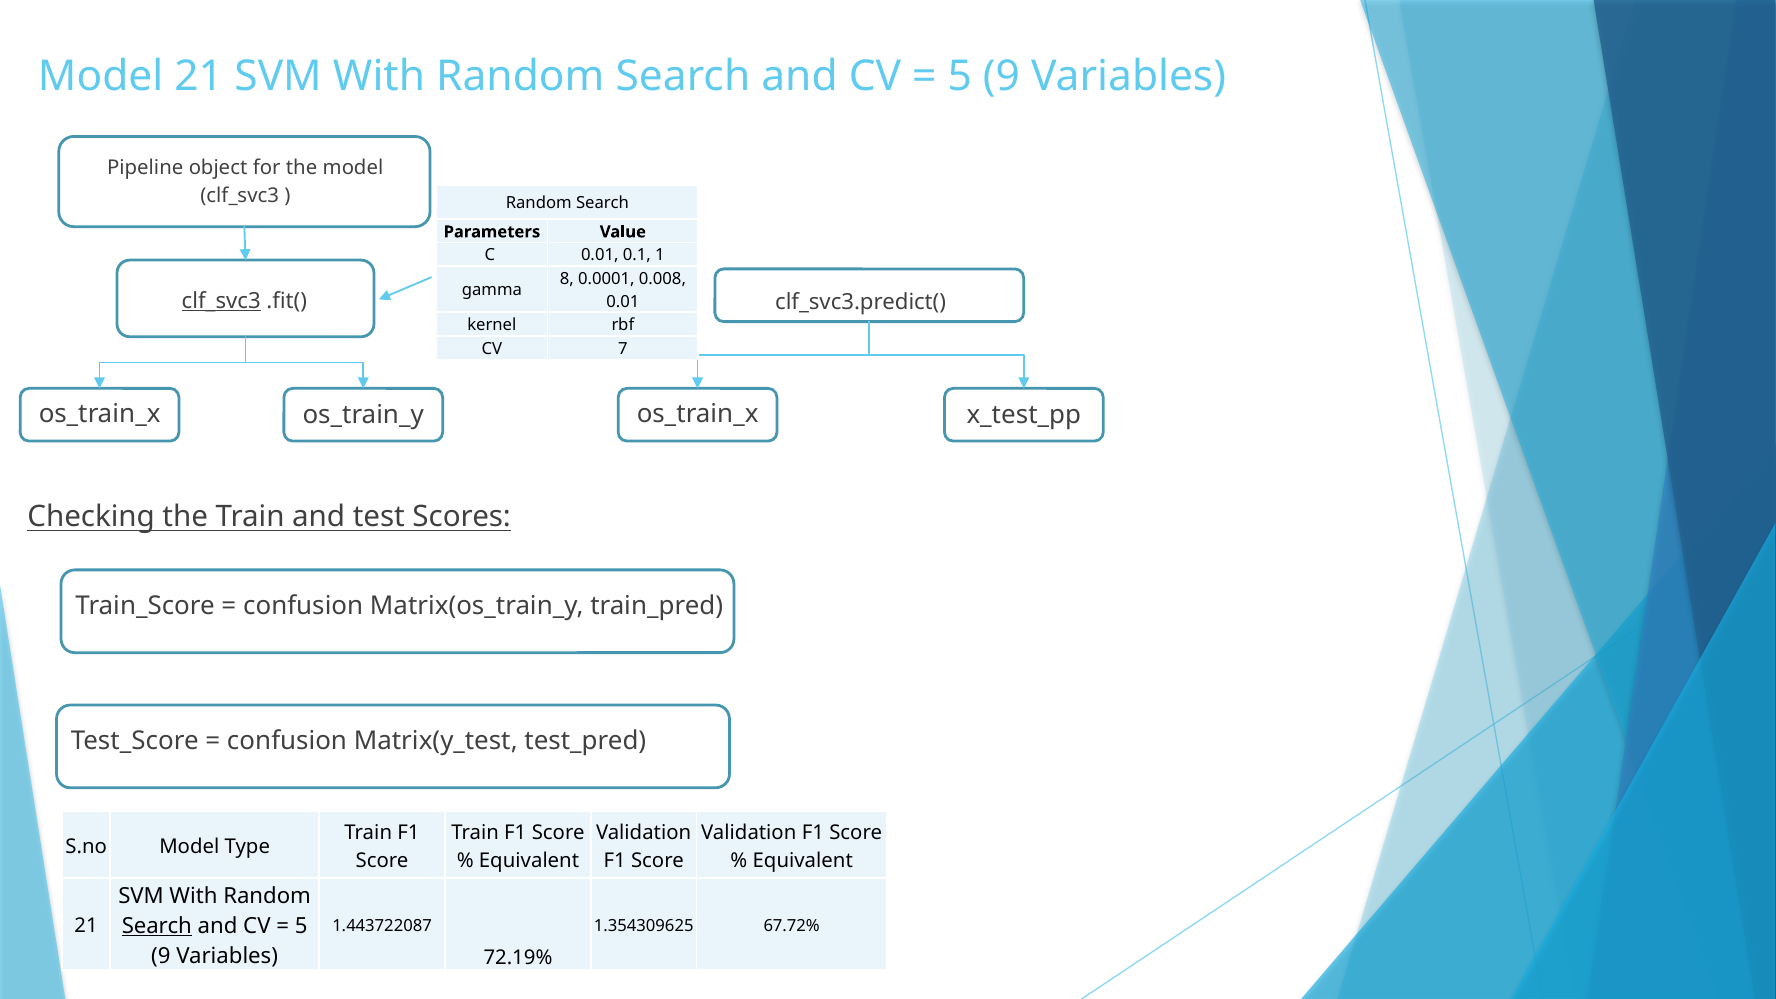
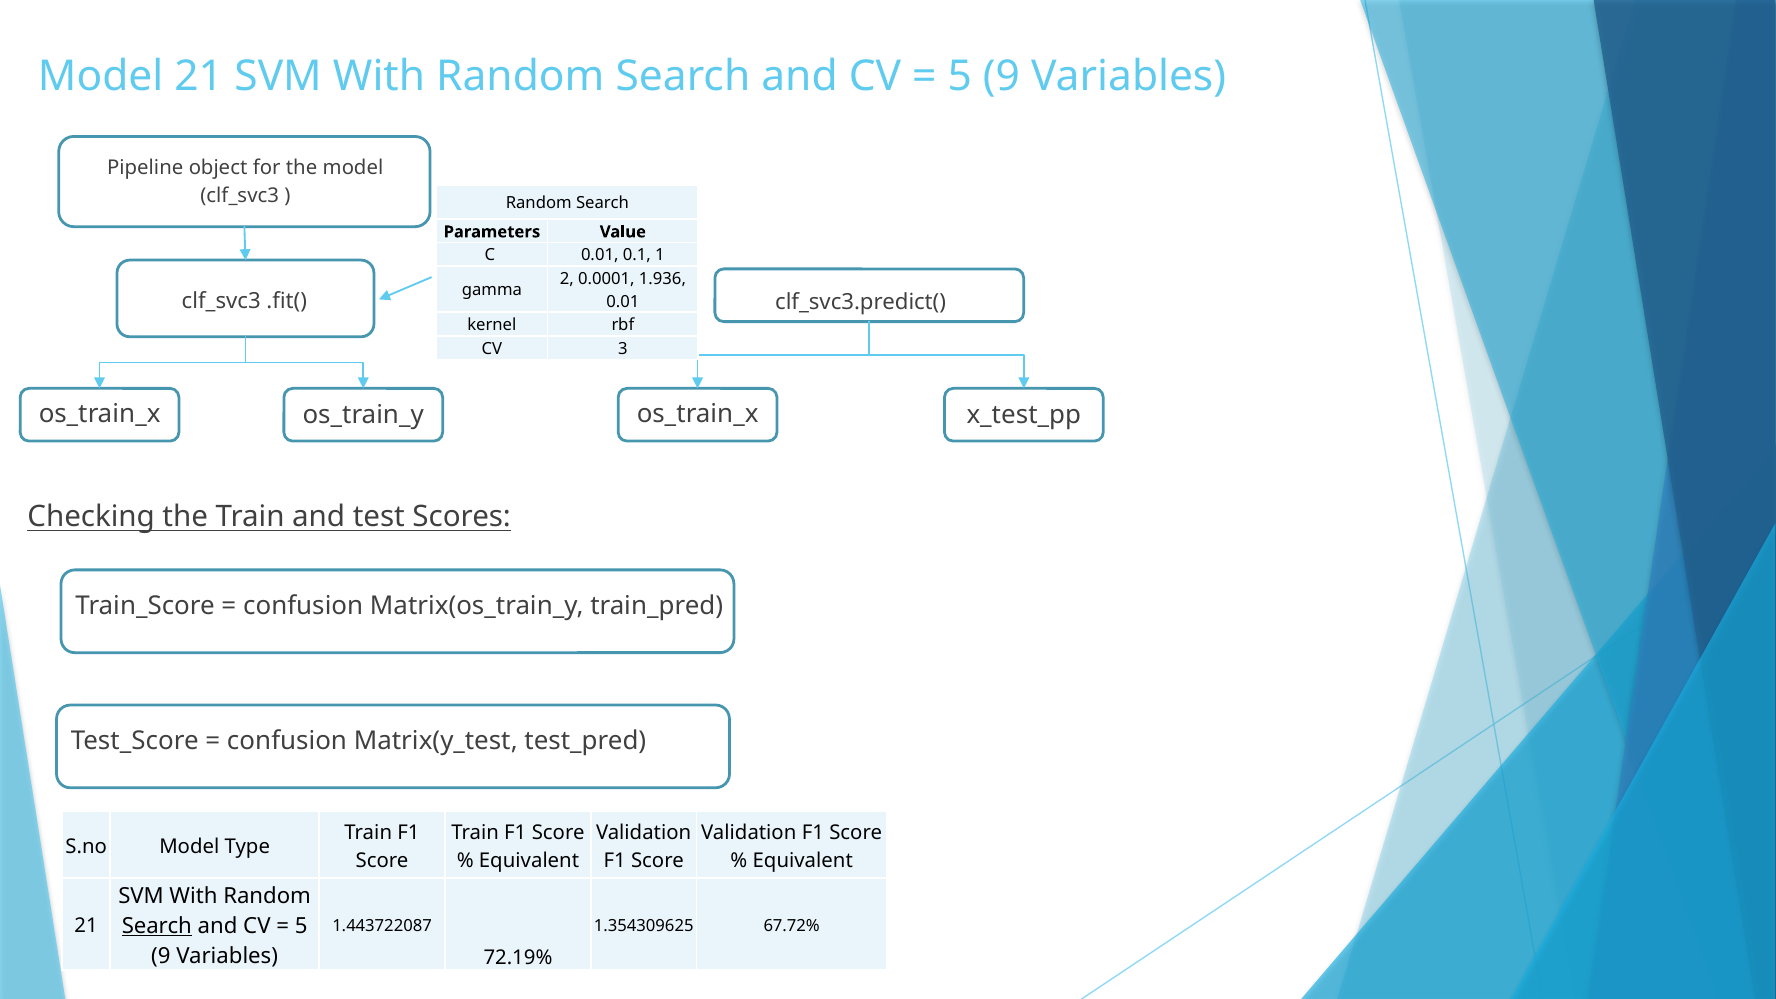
8: 8 -> 2
0.008: 0.008 -> 1.936
clf_svc3 at (221, 301) underline: present -> none
7: 7 -> 3
